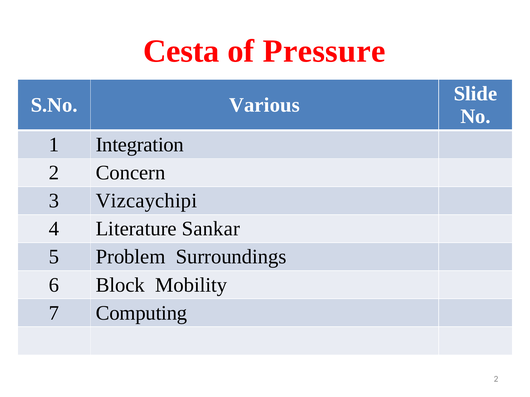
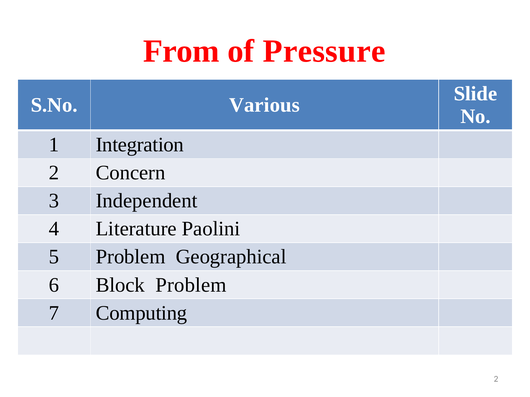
Cesta: Cesta -> From
Vizcaychipi: Vizcaychipi -> Independent
Sankar: Sankar -> Paolini
Surroundings: Surroundings -> Geographical
Block Mobility: Mobility -> Problem
